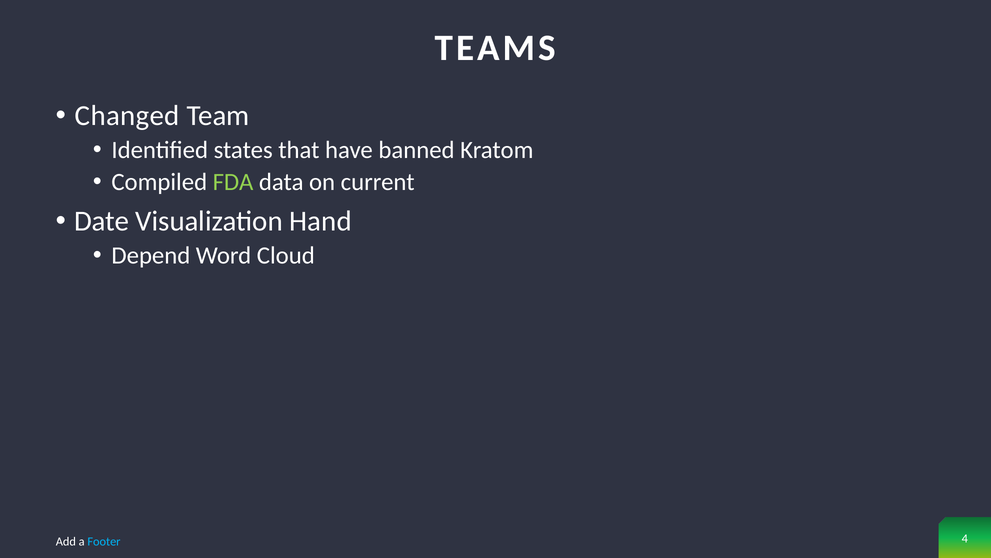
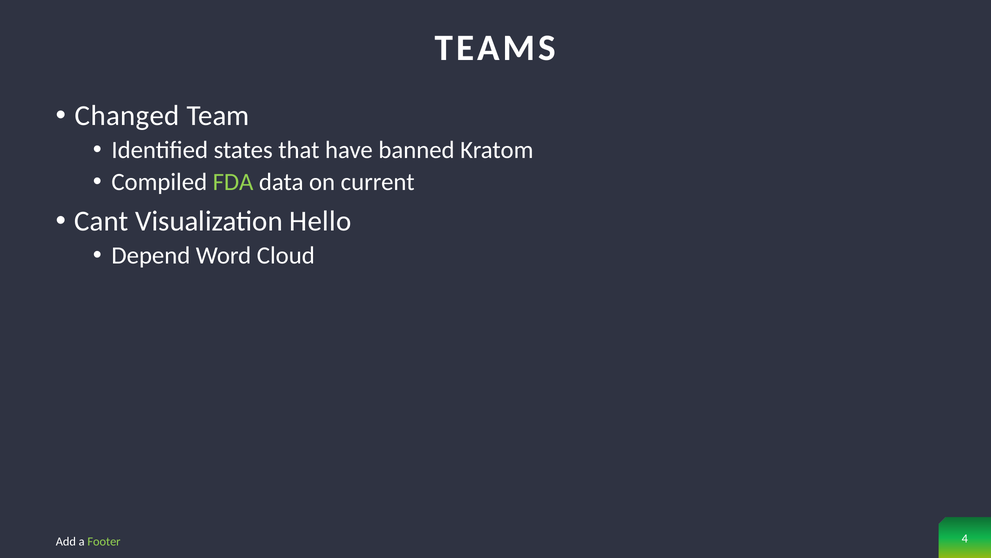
Date: Date -> Cant
Hand: Hand -> Hello
Footer colour: light blue -> light green
